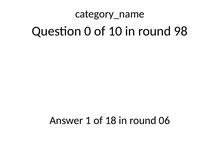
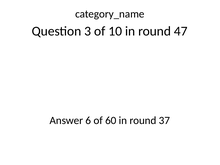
0: 0 -> 3
98: 98 -> 47
1: 1 -> 6
18: 18 -> 60
06: 06 -> 37
